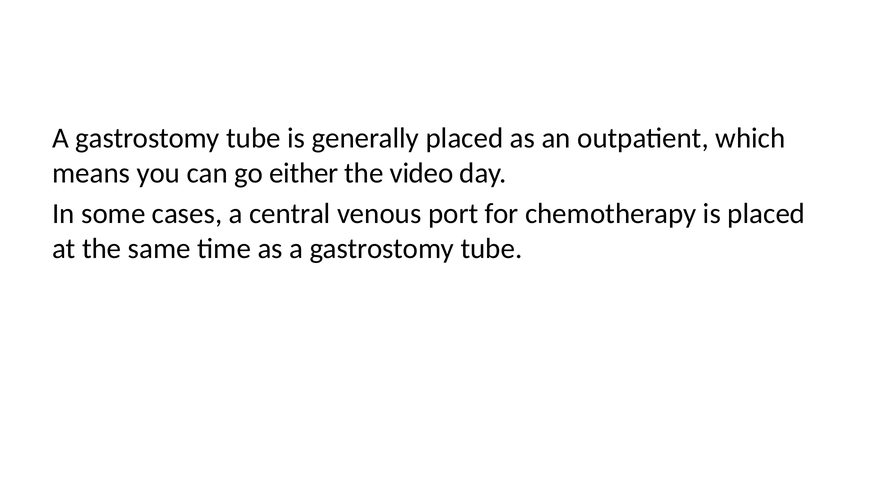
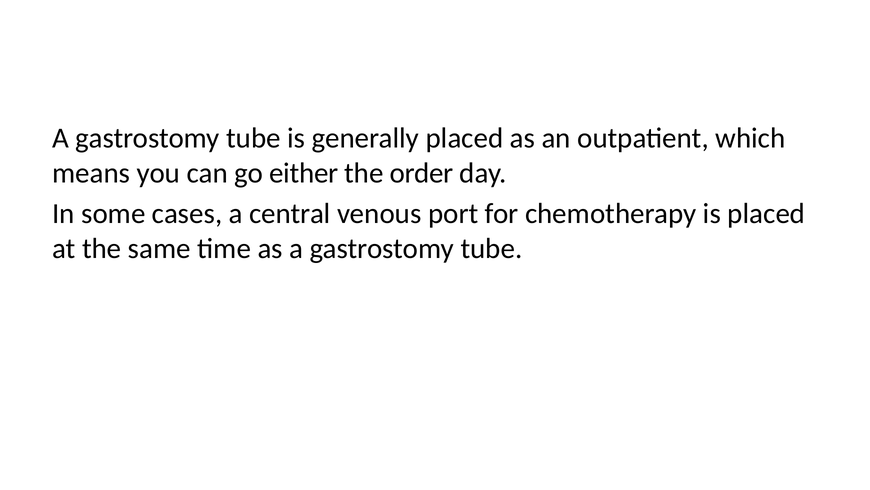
video: video -> order
